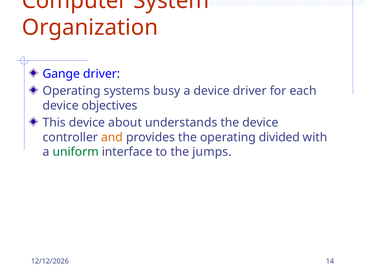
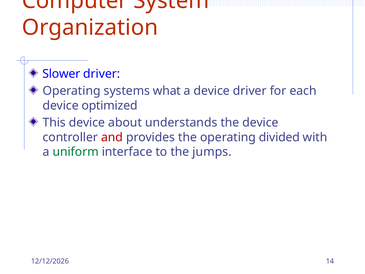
Gange: Gange -> Slower
busy: busy -> what
objectives: objectives -> optimized
and colour: orange -> red
